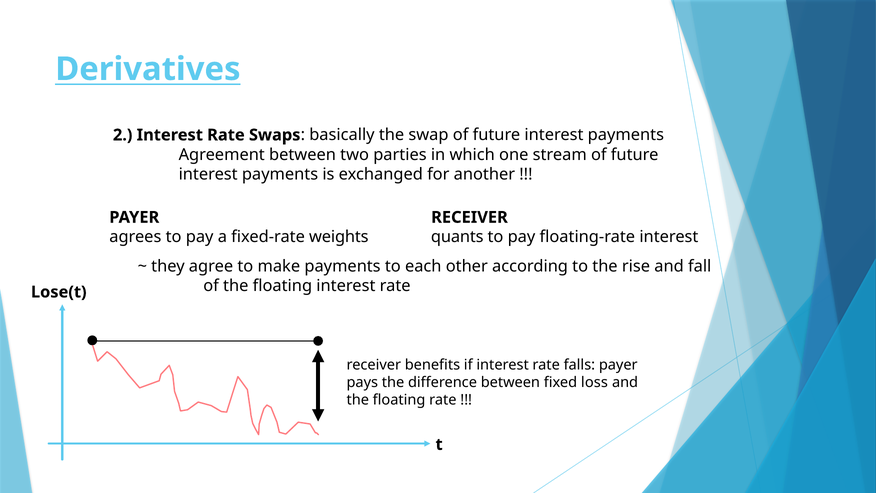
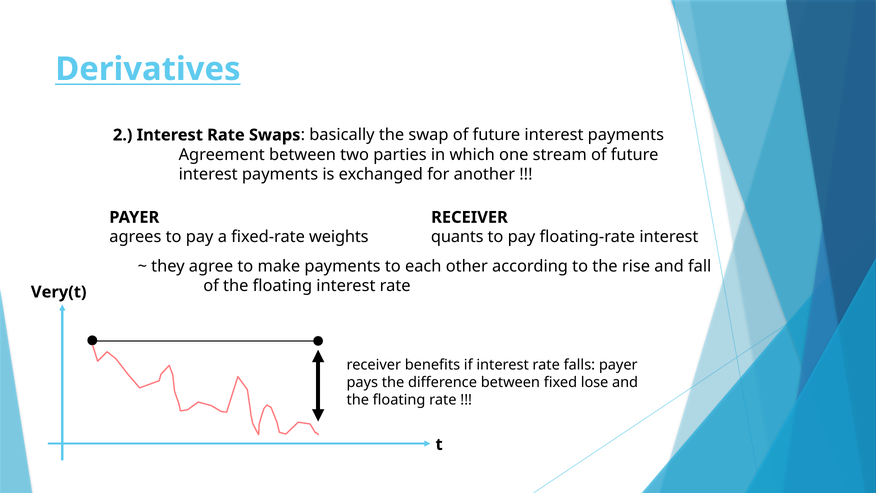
Lose(t: Lose(t -> Very(t
loss: loss -> lose
